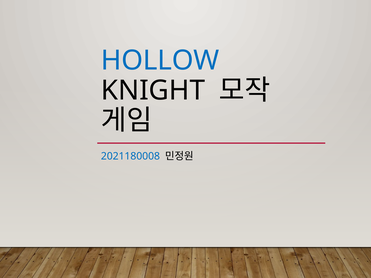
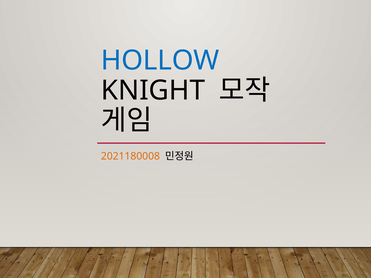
2021180008 colour: blue -> orange
